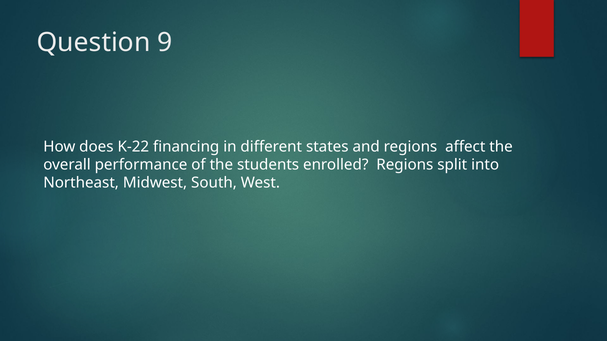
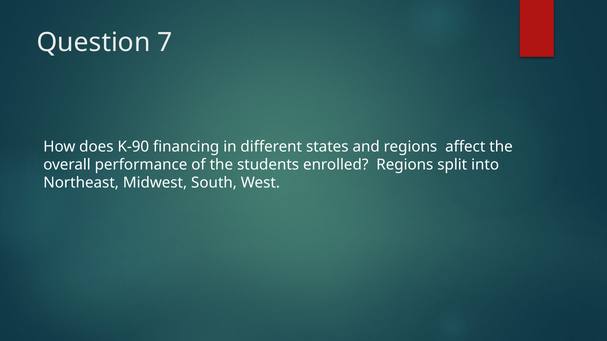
9: 9 -> 7
K-22: K-22 -> K-90
